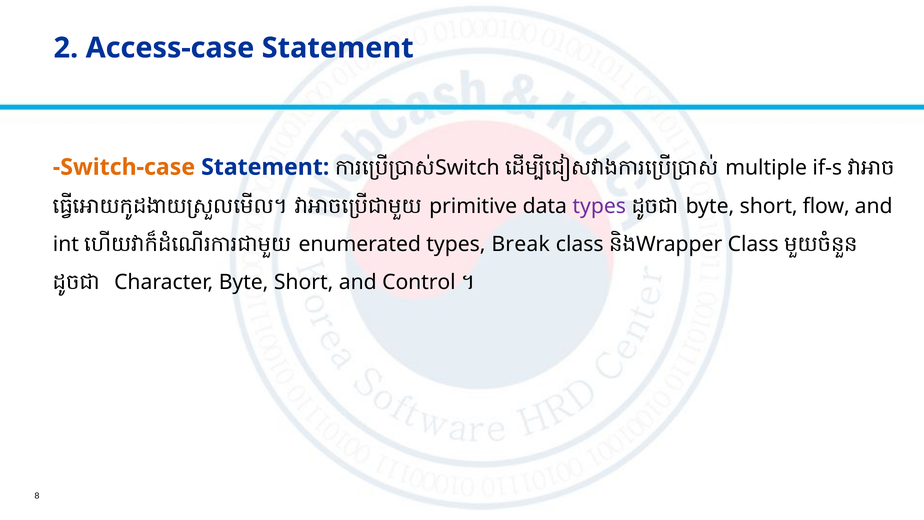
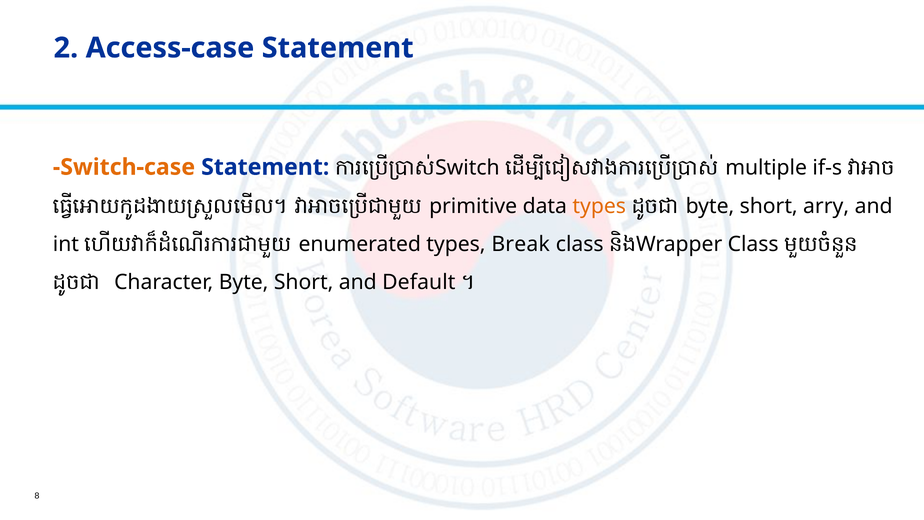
types at (599, 206) colour: purple -> orange
flow: flow -> arry
Control: Control -> Default
